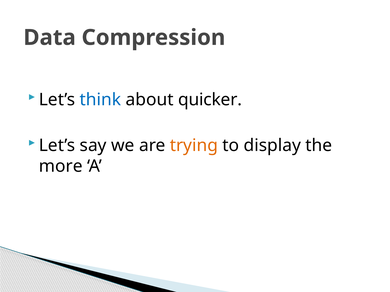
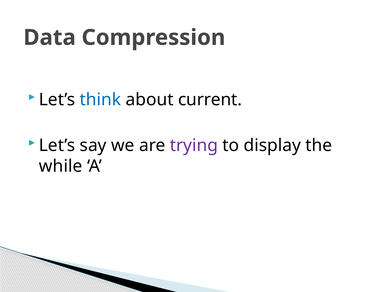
quicker: quicker -> current
trying colour: orange -> purple
more: more -> while
